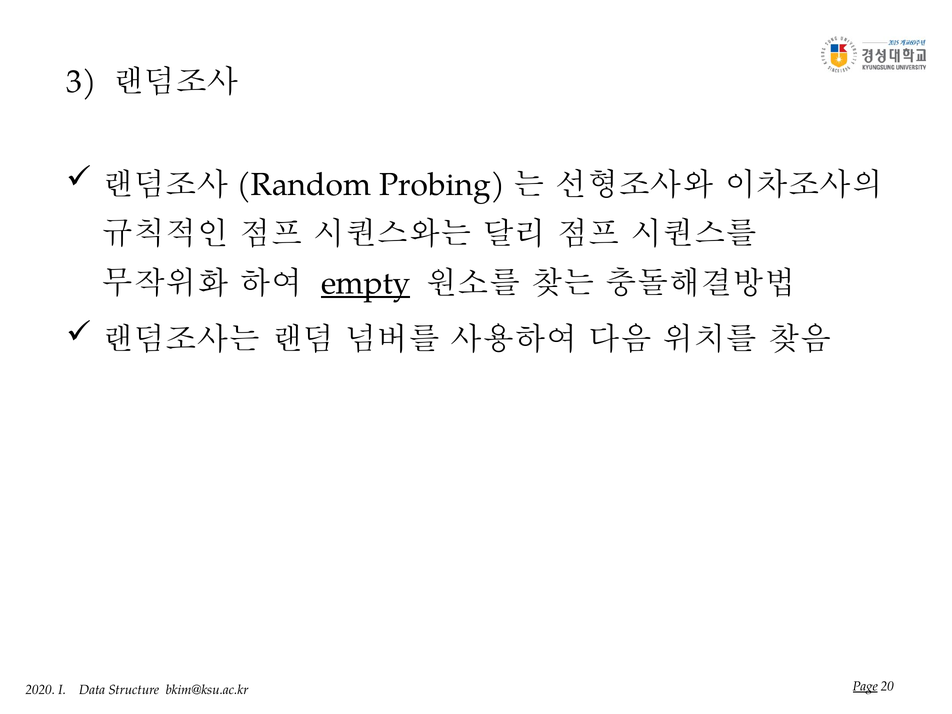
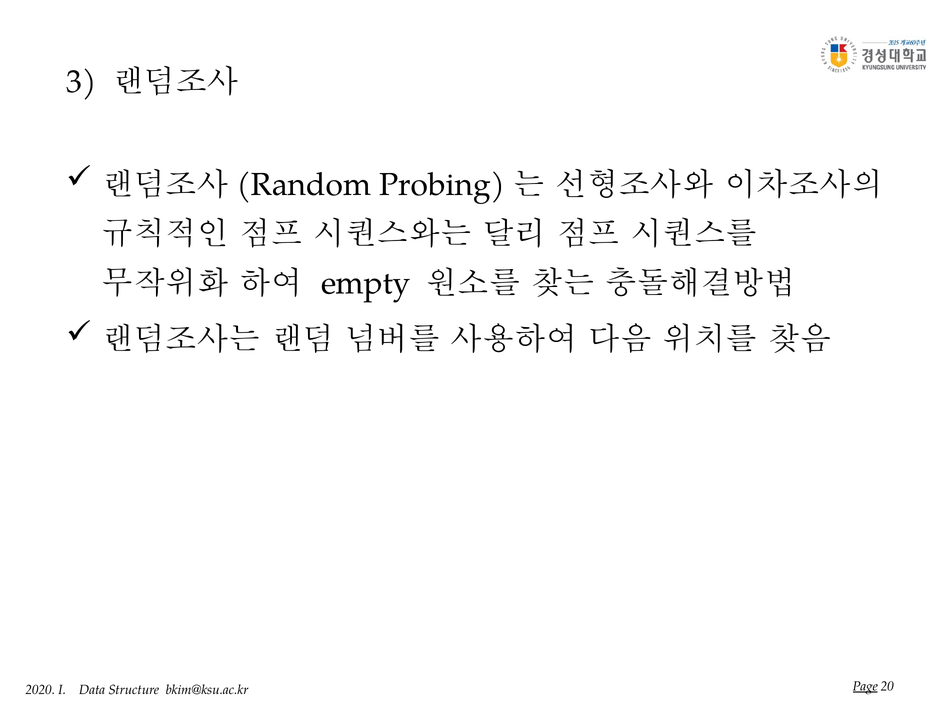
empty underline: present -> none
